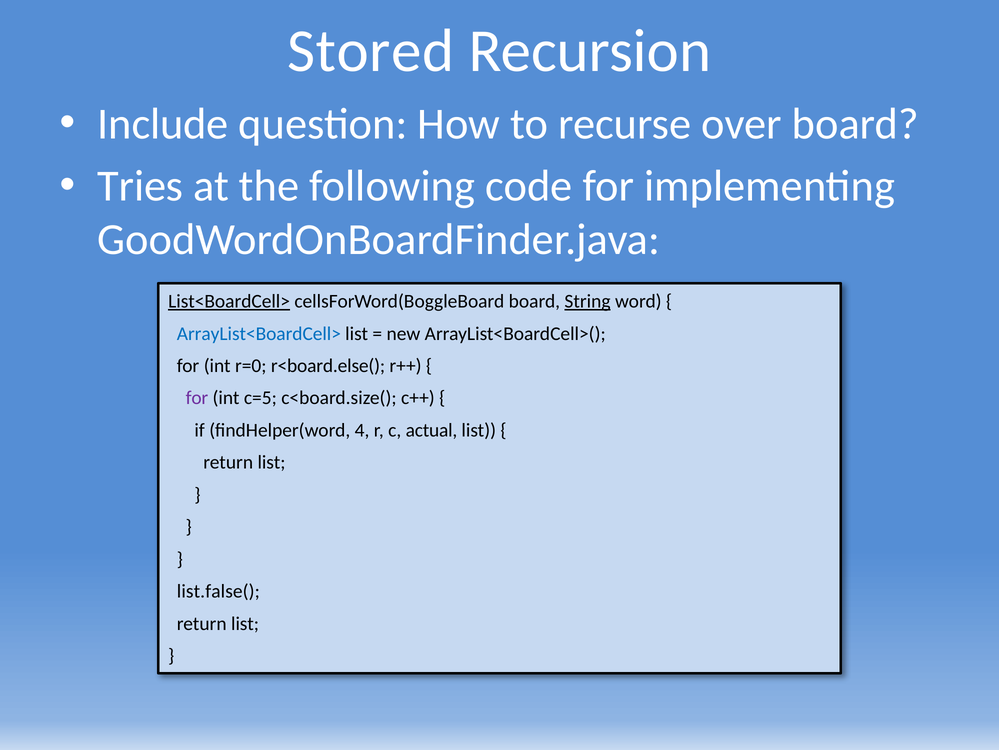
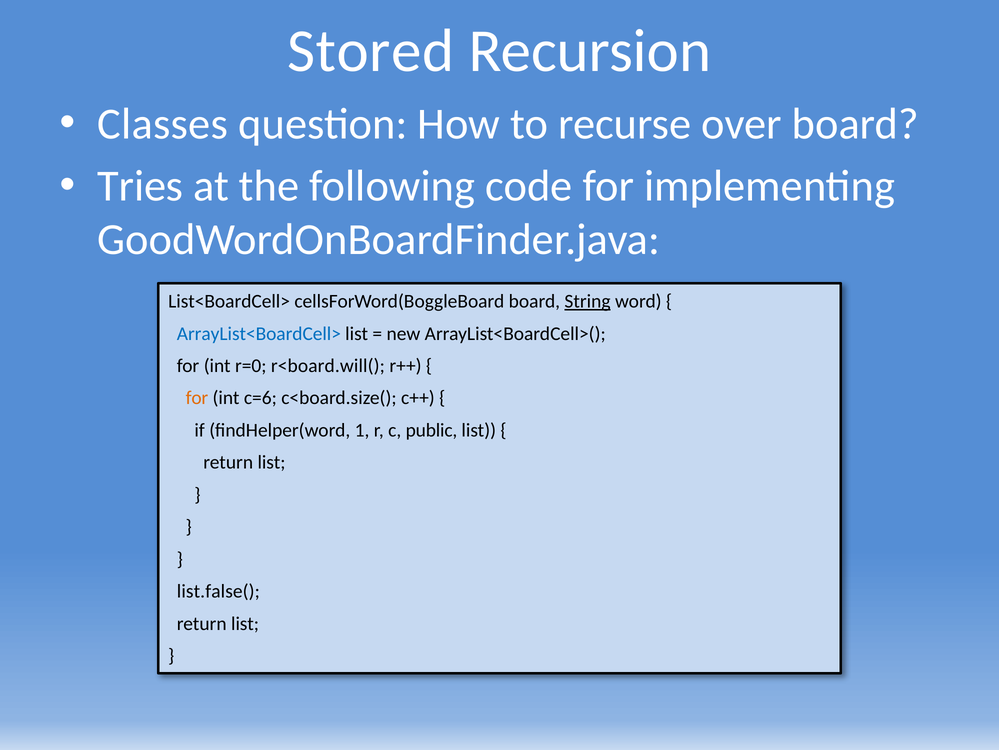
Include: Include -> Classes
List<BoardCell> underline: present -> none
r<board.else(: r<board.else( -> r<board.will(
for at (197, 398) colour: purple -> orange
c=5: c=5 -> c=6
4: 4 -> 1
actual: actual -> public
